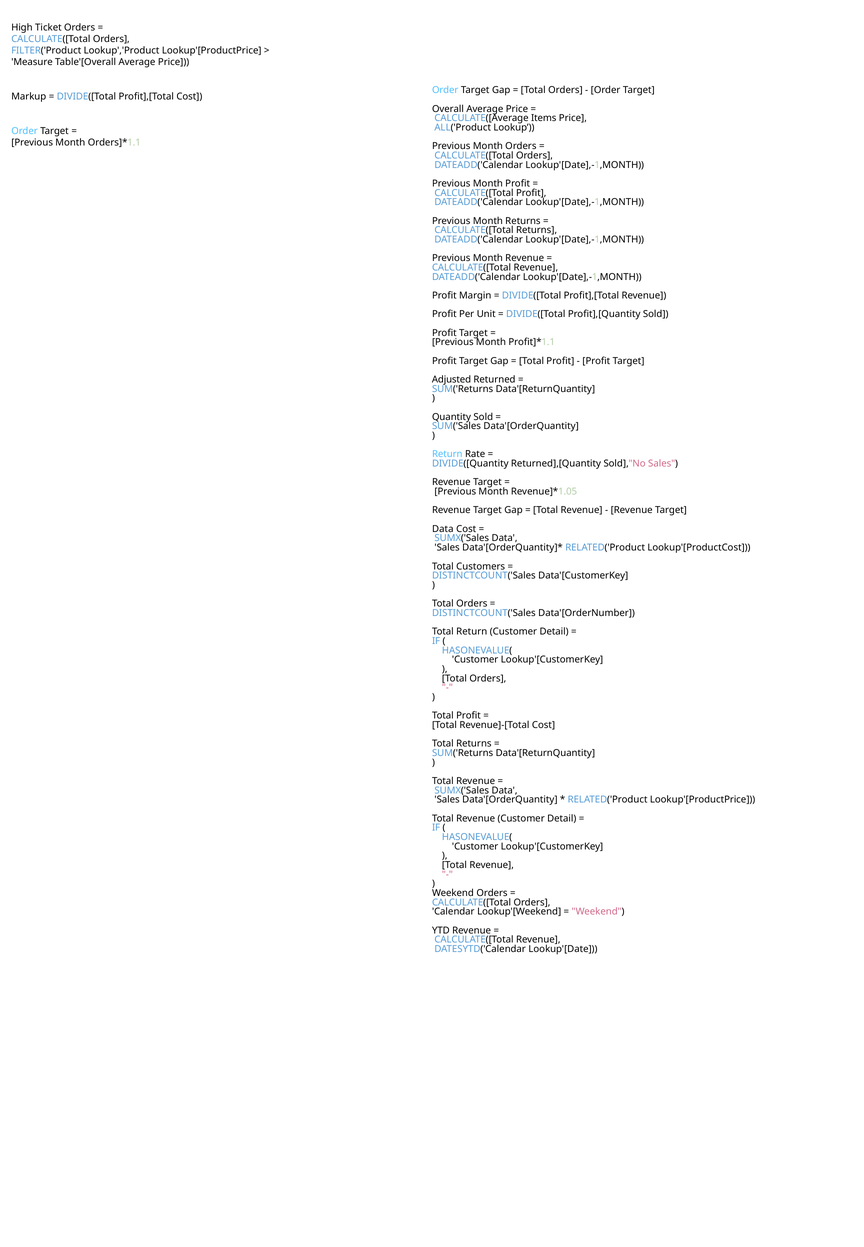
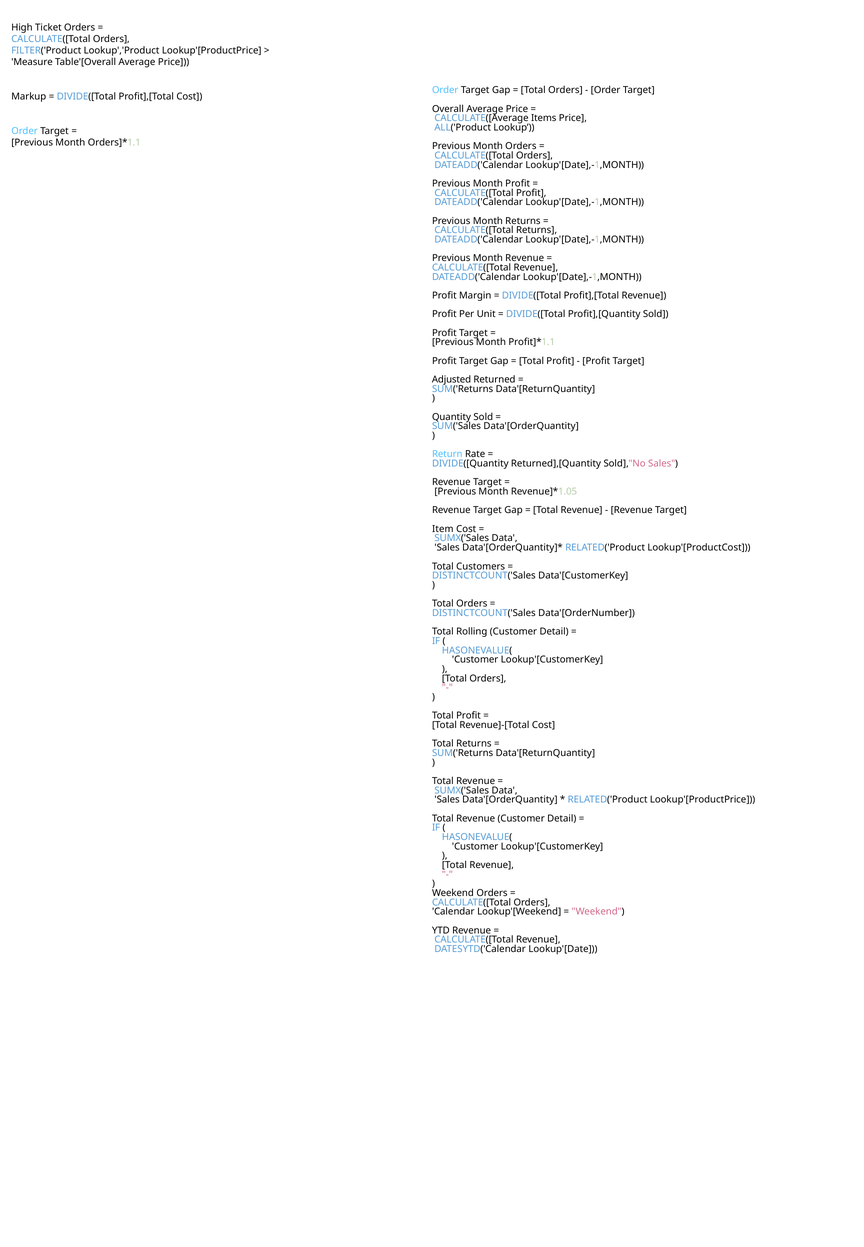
Data at (443, 529): Data -> Item
Total Return: Return -> Rolling
